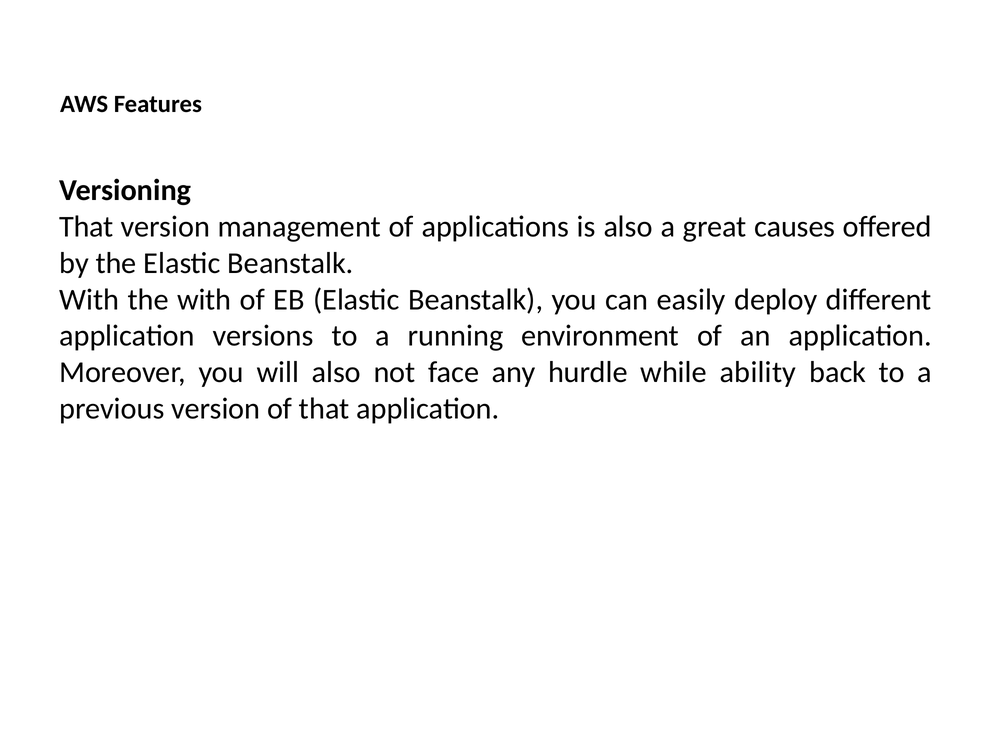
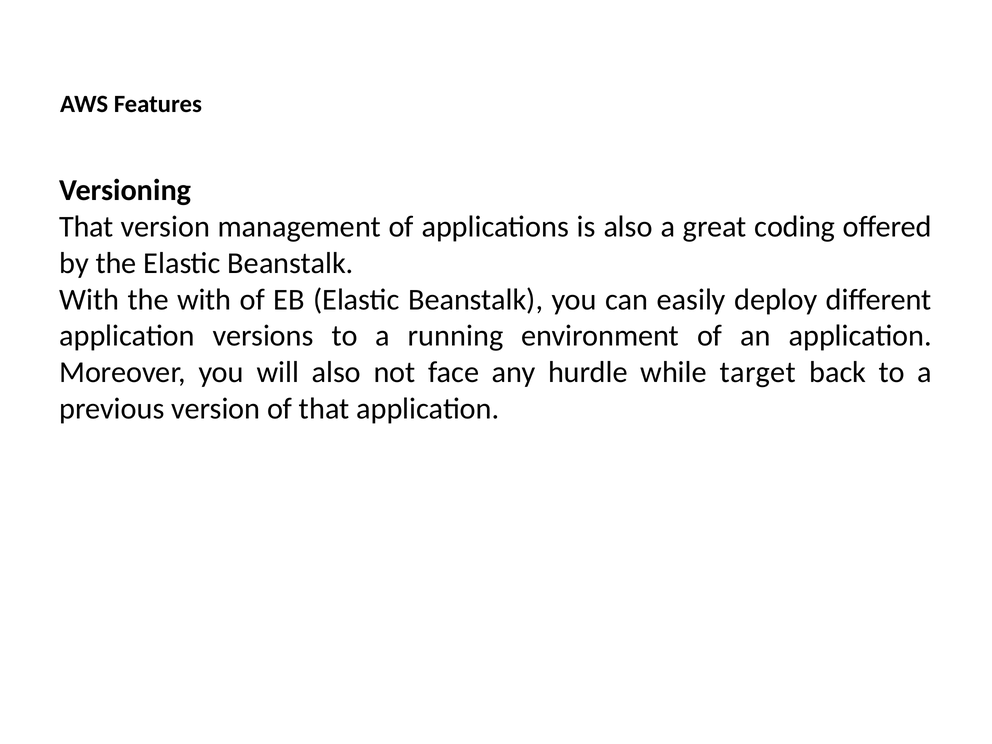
causes: causes -> coding
ability: ability -> target
